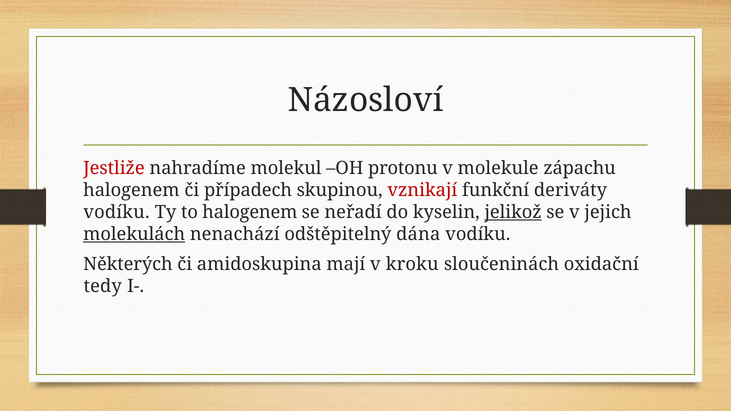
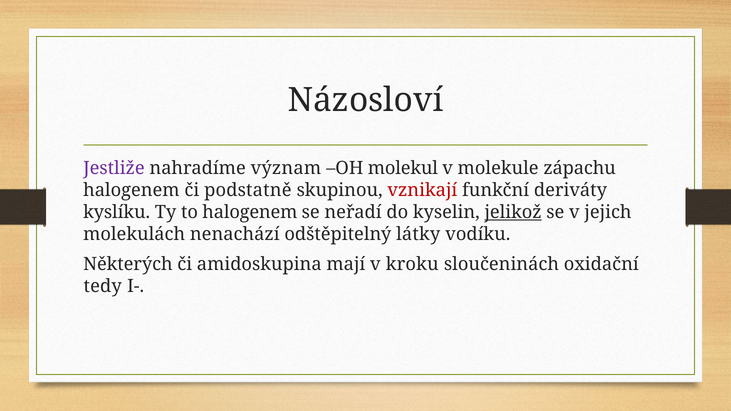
Jestliže colour: red -> purple
molekul: molekul -> význam
protonu: protonu -> molekul
případech: případech -> podstatně
vodíku at (116, 212): vodíku -> kyslíku
molekulách underline: present -> none
dána: dána -> látky
